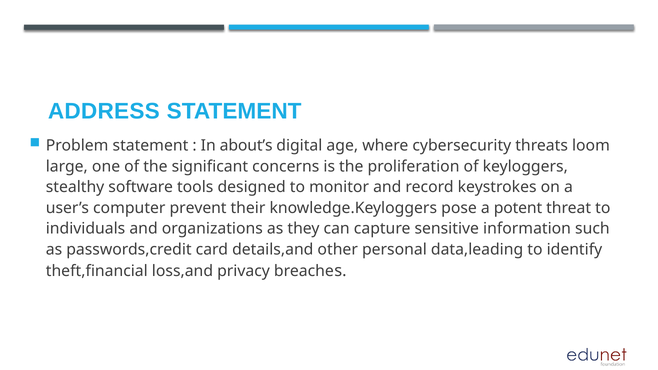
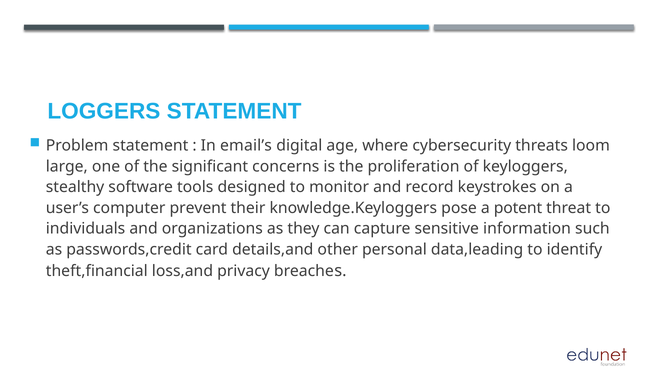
ADDRESS: ADDRESS -> LOGGERS
about’s: about’s -> email’s
